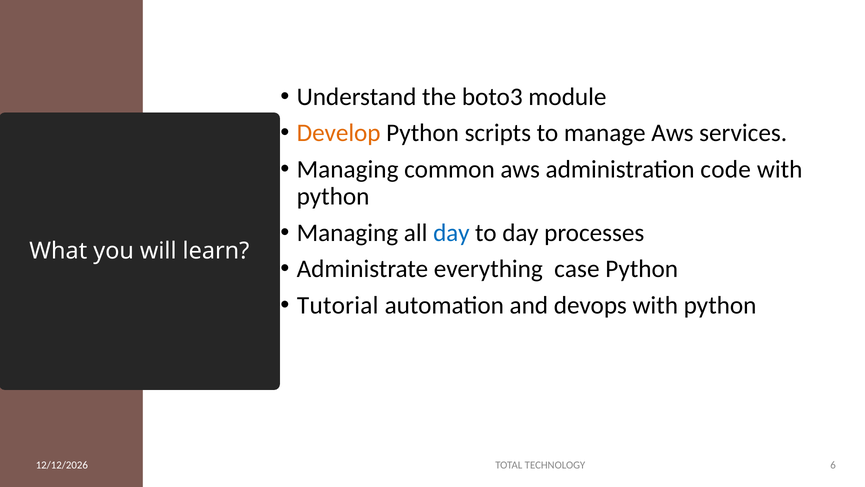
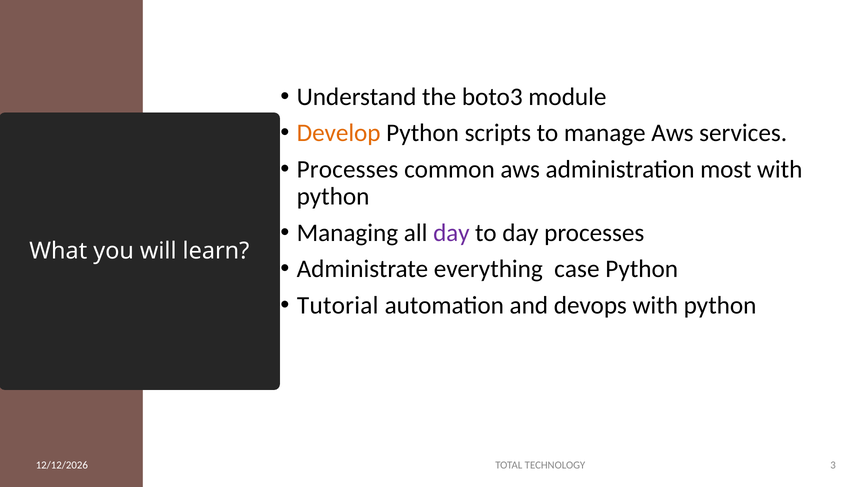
Managing at (348, 169): Managing -> Processes
code: code -> most
day at (451, 233) colour: blue -> purple
6: 6 -> 3
